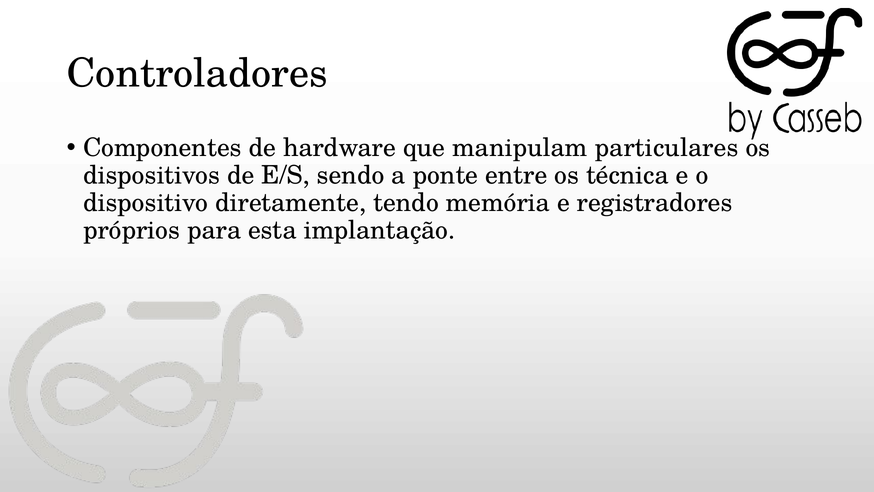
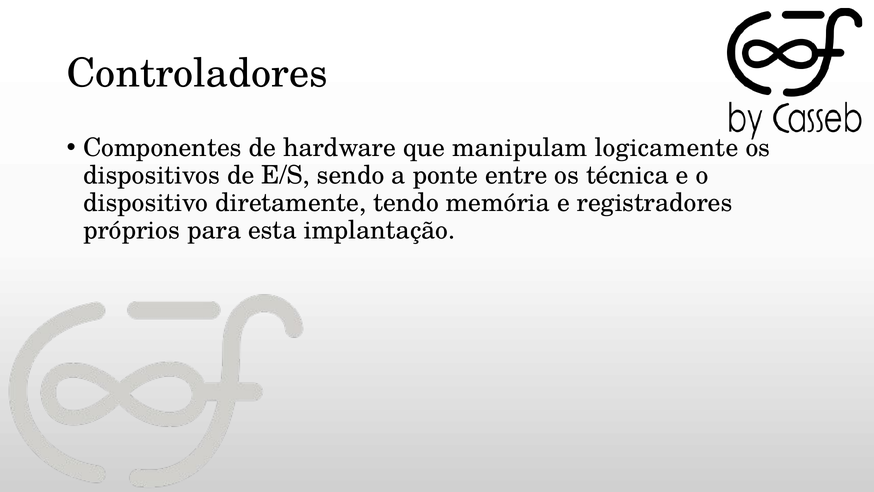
particulares: particulares -> logicamente
